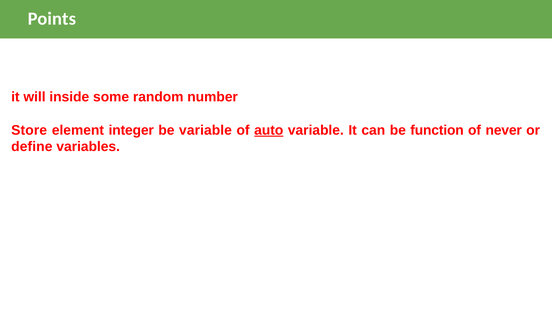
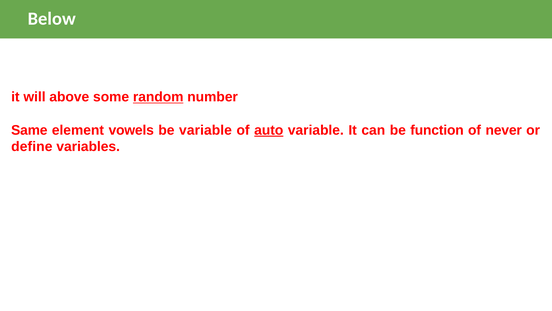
Points: Points -> Below
inside: inside -> above
random underline: none -> present
Store: Store -> Same
integer: integer -> vowels
